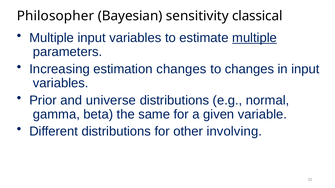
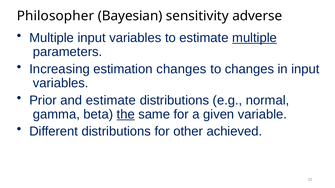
classical: classical -> adverse
and universe: universe -> estimate
the underline: none -> present
involving: involving -> achieved
